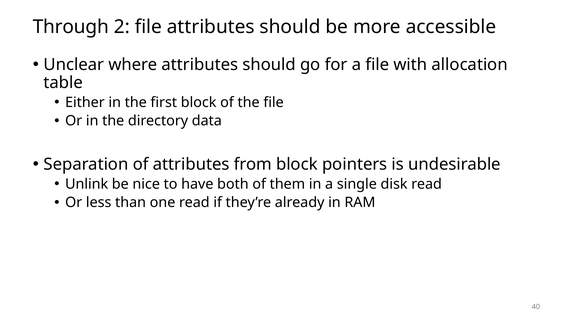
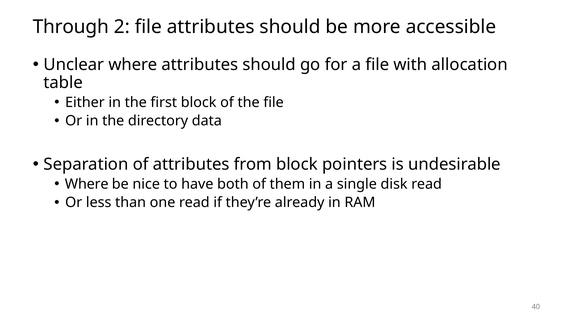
Unlink at (87, 184): Unlink -> Where
